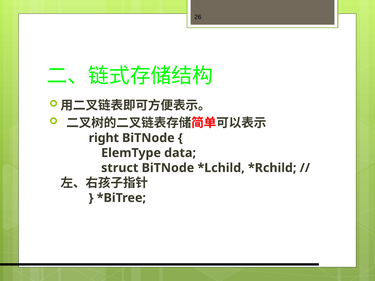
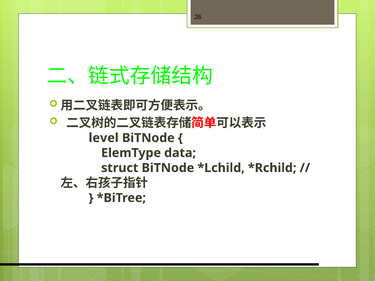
right: right -> level
